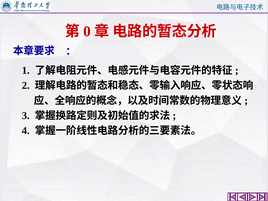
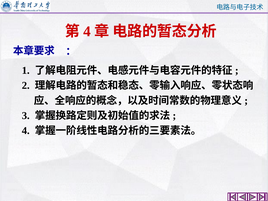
0 at (87, 31): 0 -> 4
